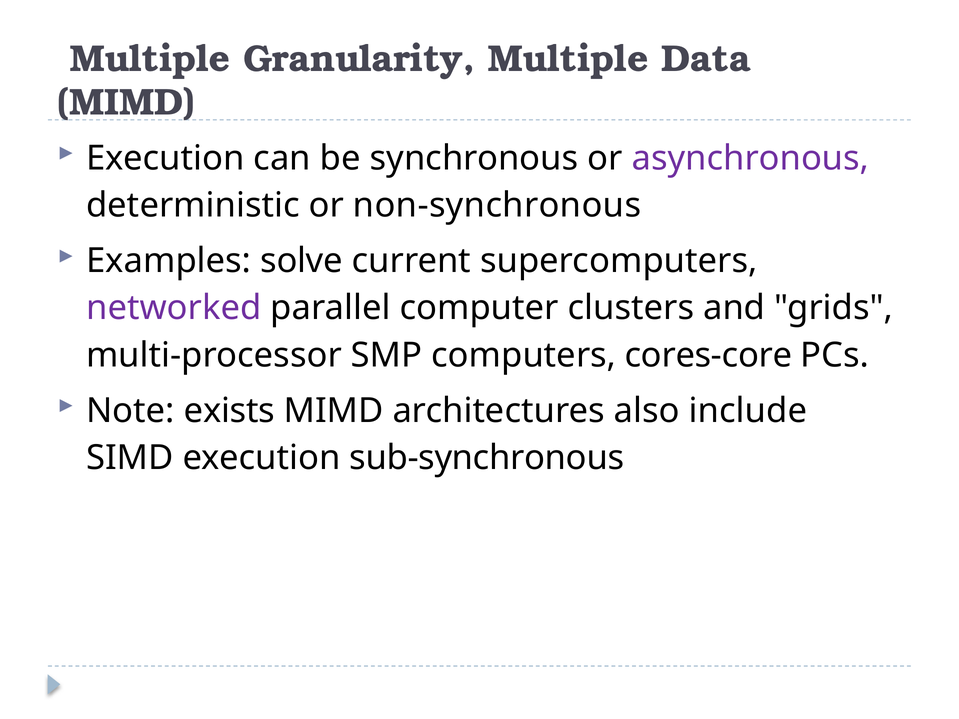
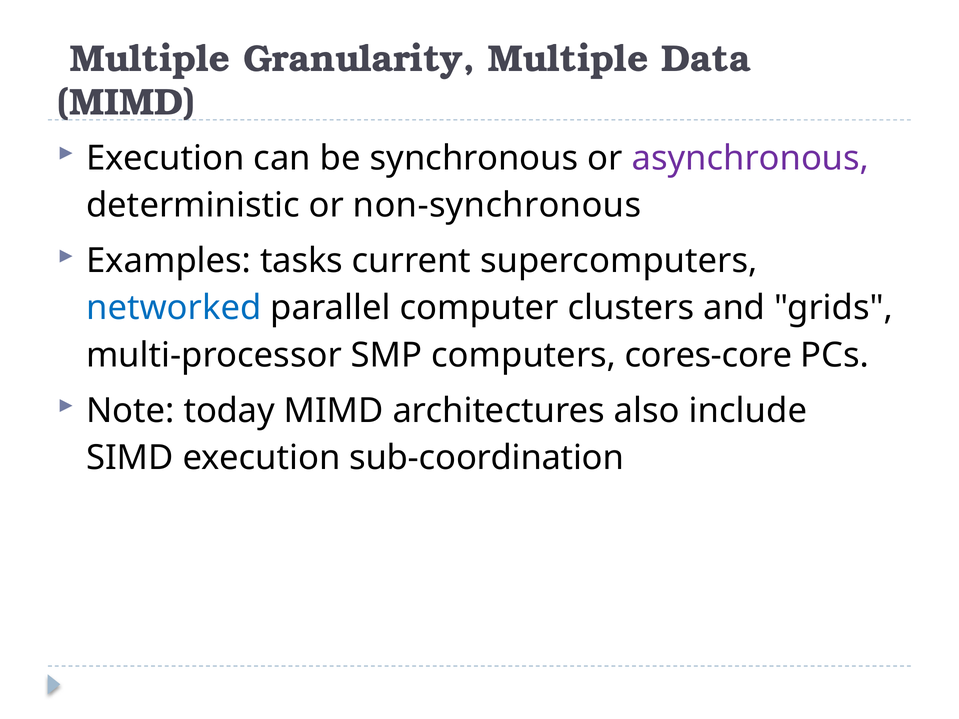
solve: solve -> tasks
networked colour: purple -> blue
exists: exists -> today
sub-synchronous: sub-synchronous -> sub-coordination
